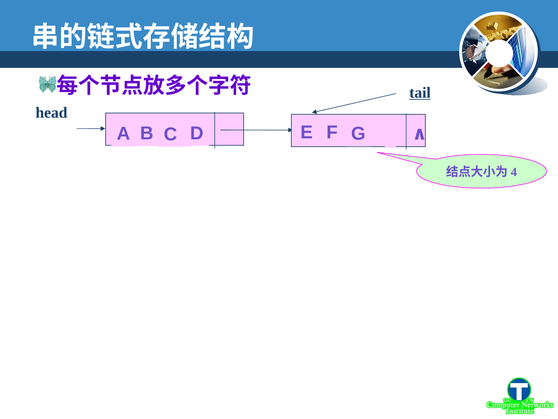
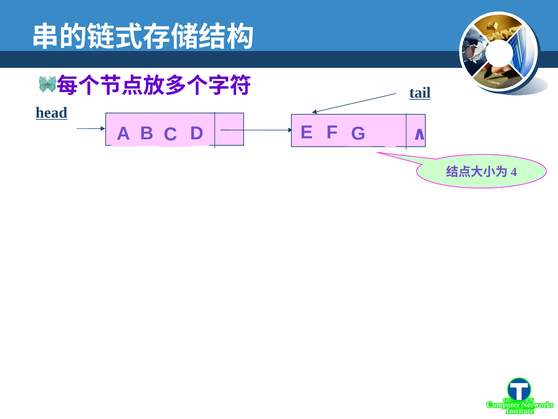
head underline: none -> present
